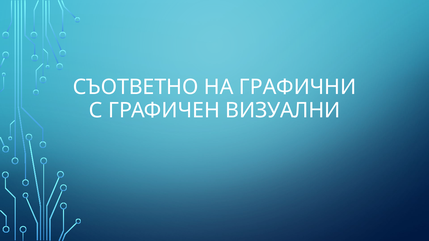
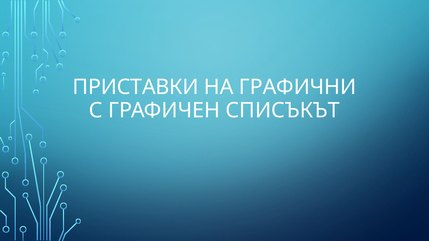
СЪОТВЕТНО: СЪОТВЕТНО -> ПРИСТАВКИ
ВИЗУАЛНИ: ВИЗУАЛНИ -> СПИСЪКЪТ
